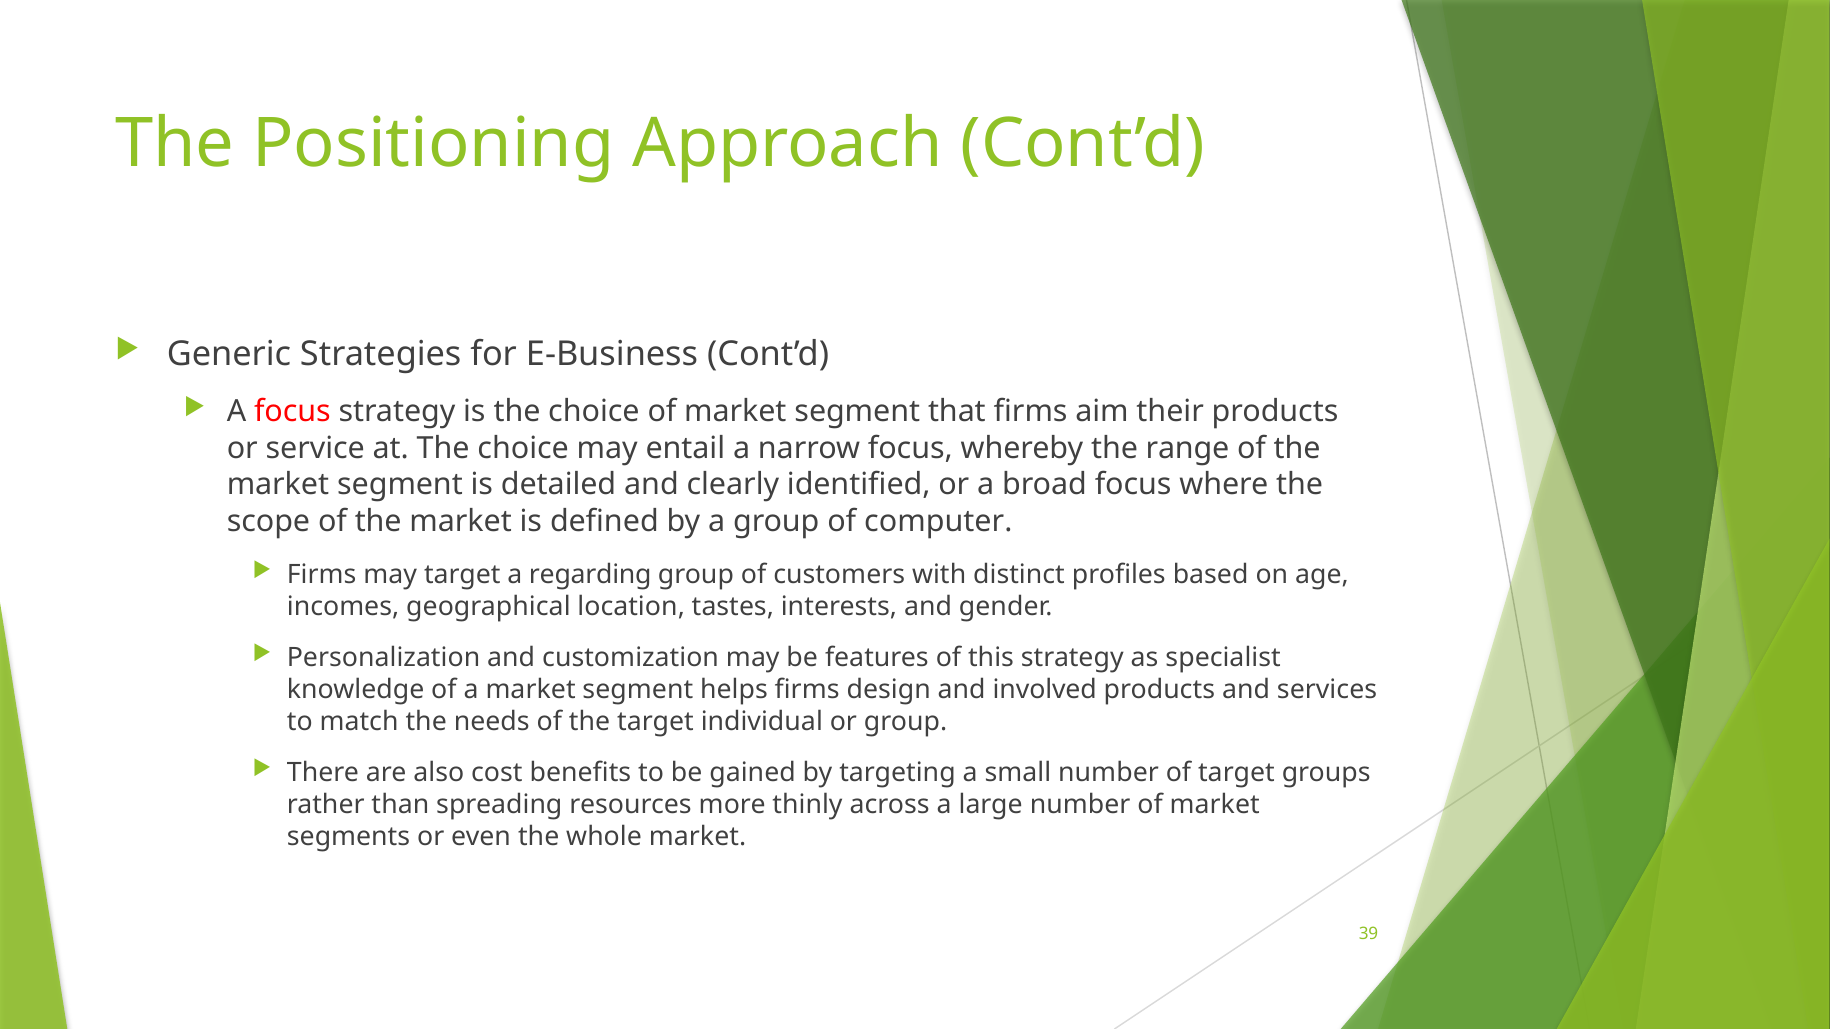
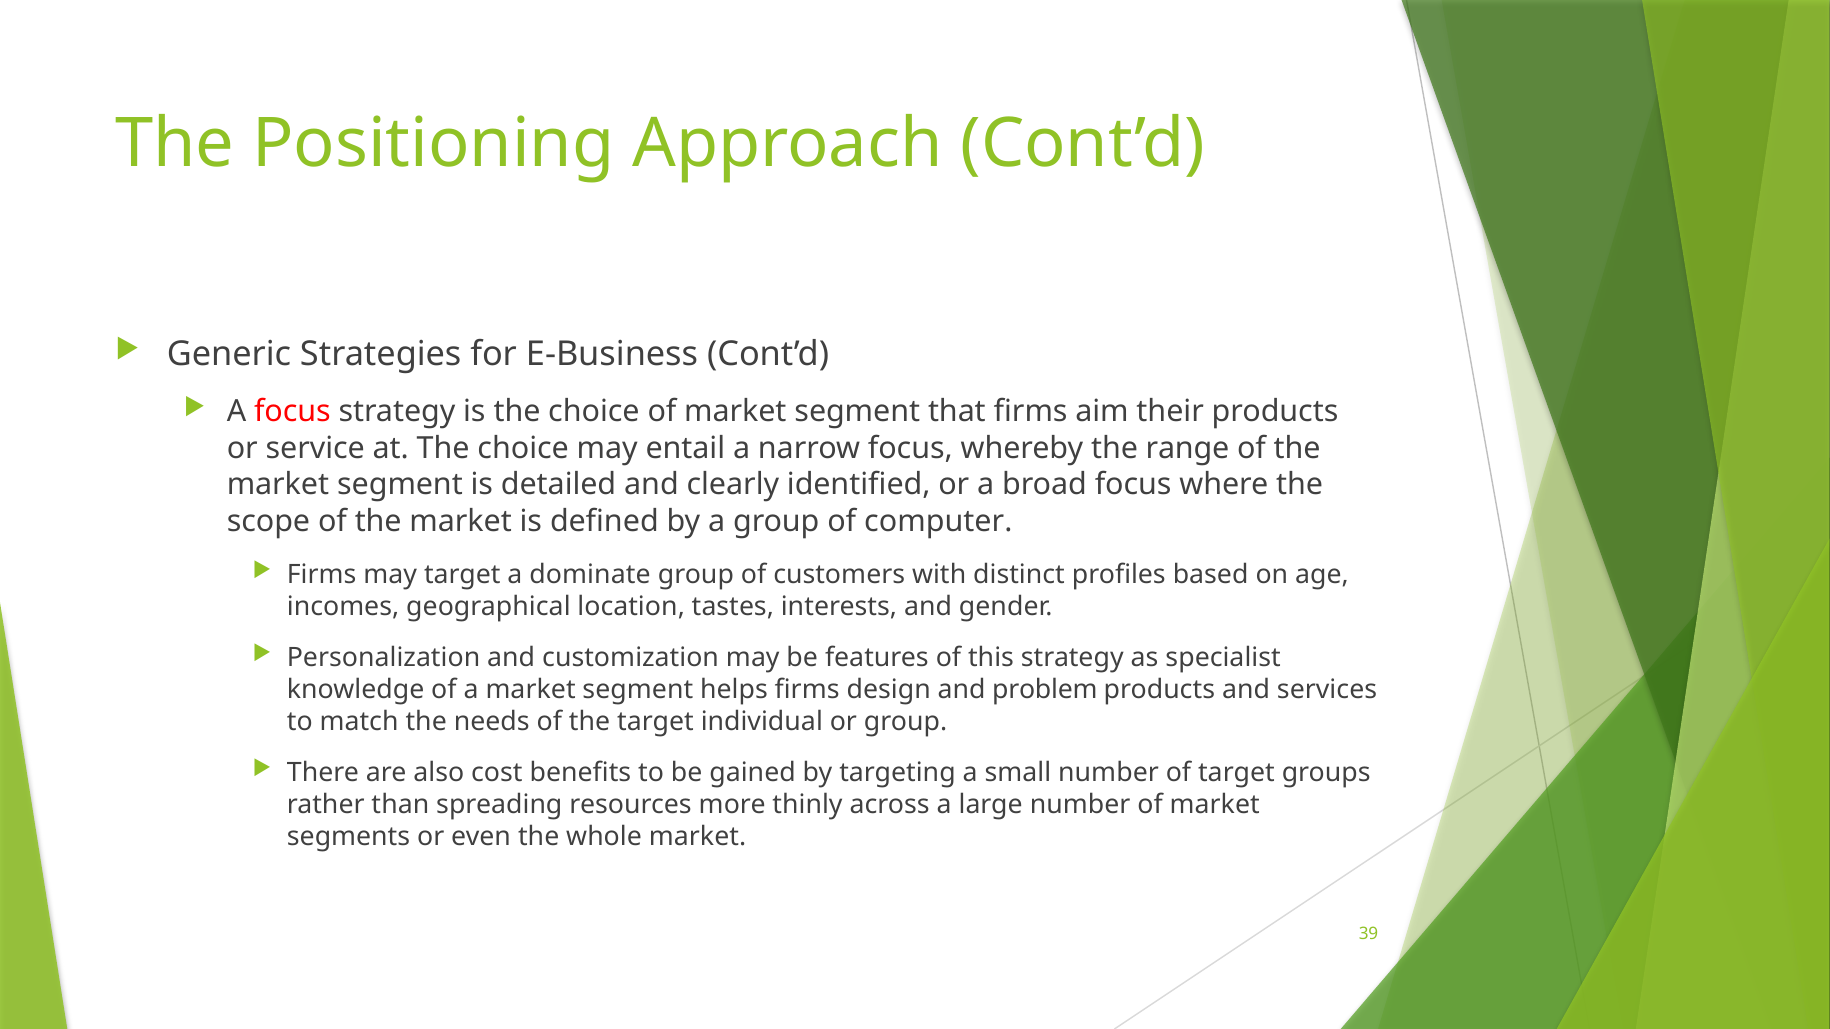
regarding: regarding -> dominate
involved: involved -> problem
